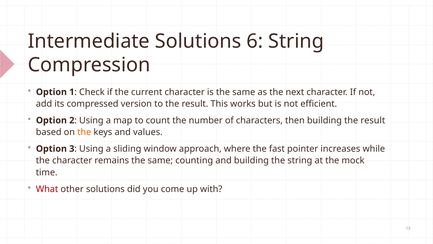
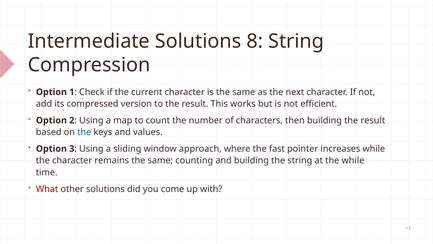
6: 6 -> 8
the at (84, 132) colour: orange -> blue
the mock: mock -> while
